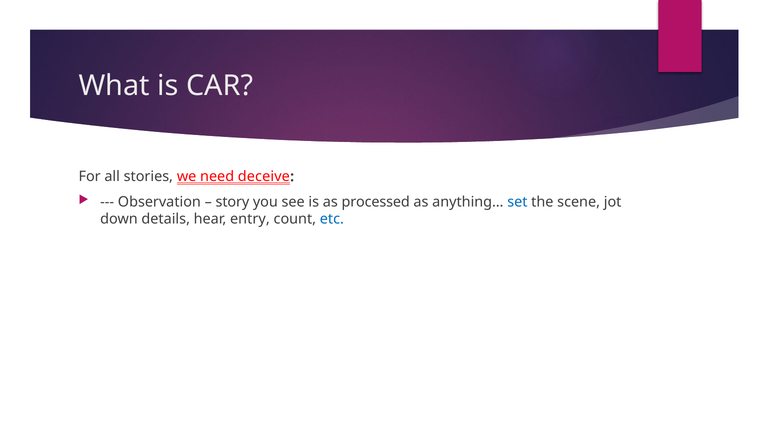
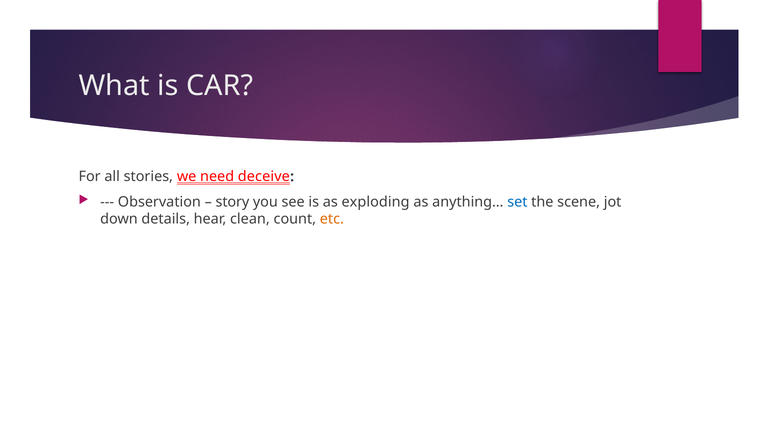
processed: processed -> exploding
entry: entry -> clean
etc colour: blue -> orange
